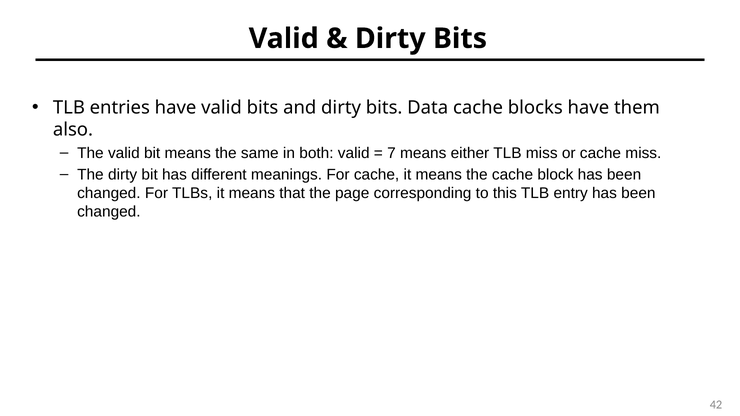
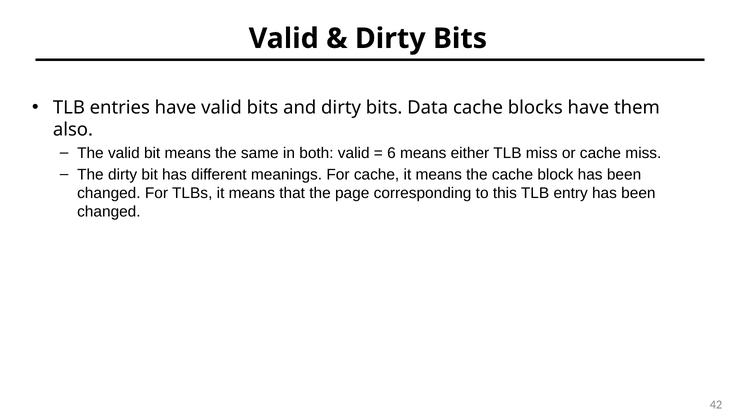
7: 7 -> 6
